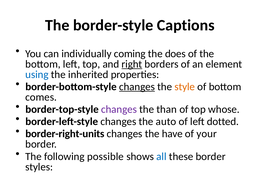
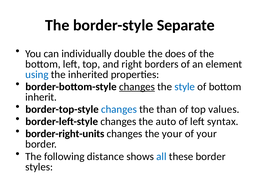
Captions: Captions -> Separate
coming: coming -> double
right underline: present -> none
style colour: orange -> blue
comes: comes -> inherit
changes at (119, 109) colour: purple -> blue
whose: whose -> values
dotted: dotted -> syntax
the have: have -> your
possible: possible -> distance
